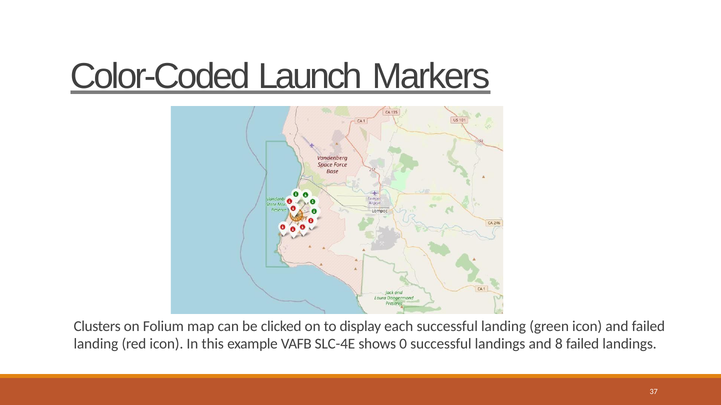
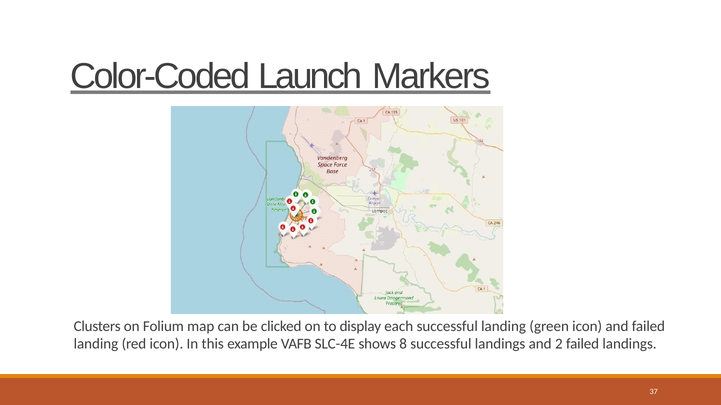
0: 0 -> 8
8: 8 -> 2
